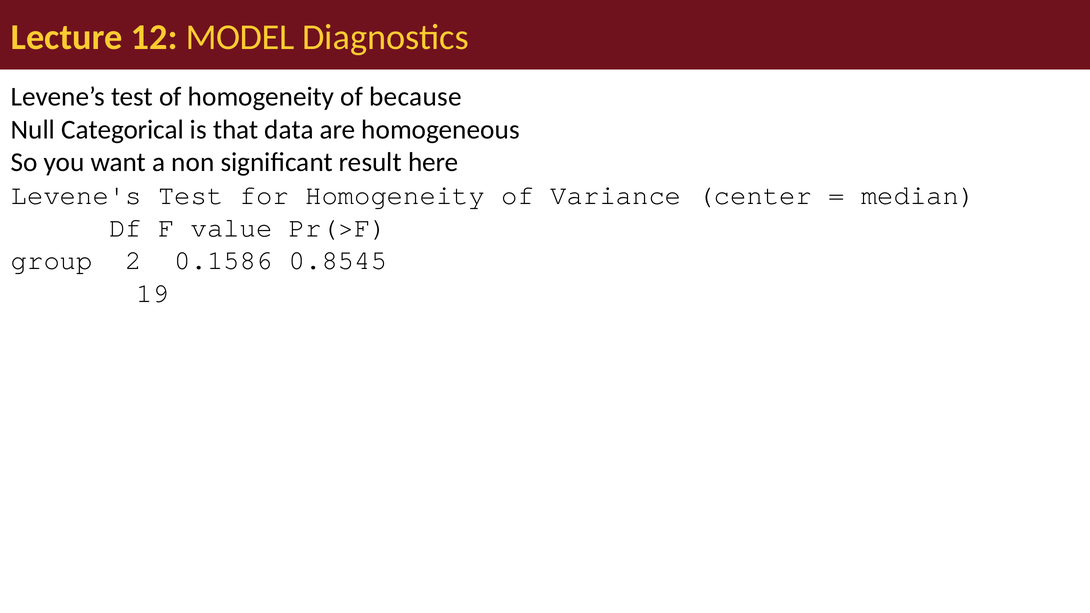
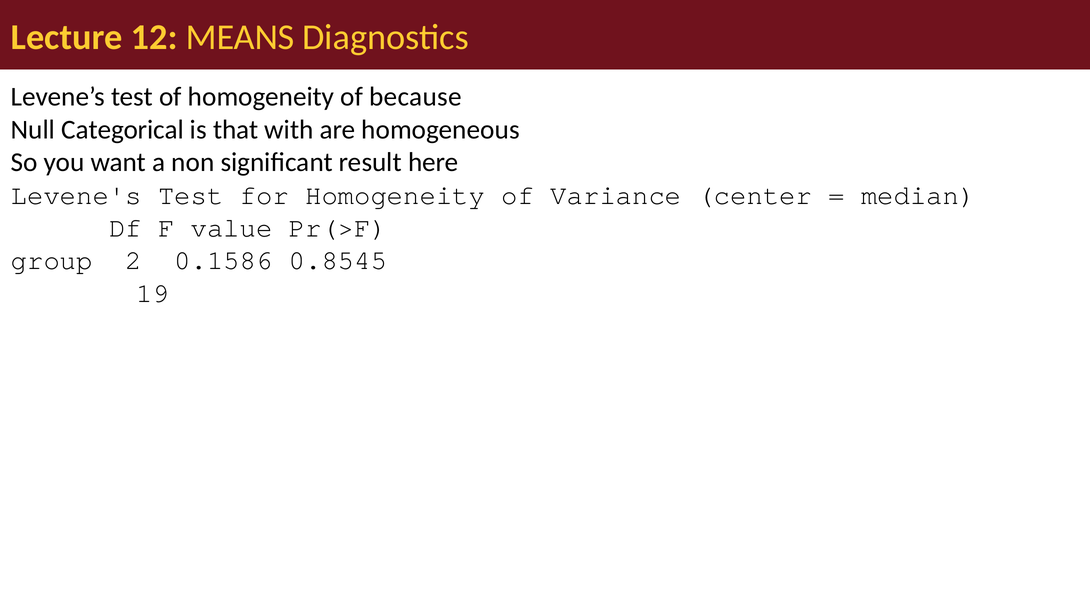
MODEL: MODEL -> MEANS
data: data -> with
